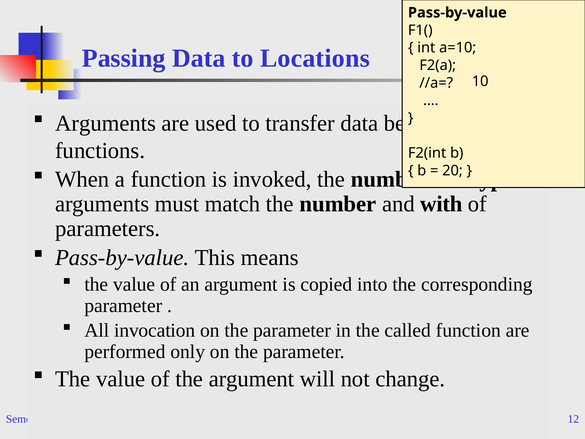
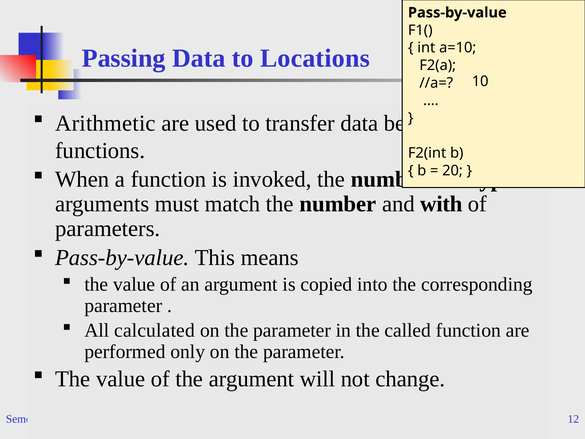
Arguments at (106, 123): Arguments -> Arithmetic
invocation: invocation -> calculated
